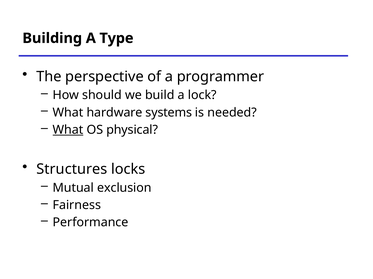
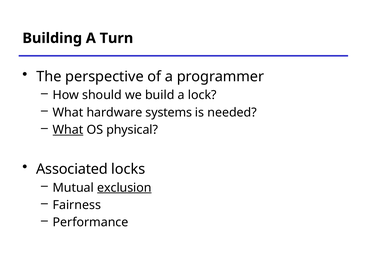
Type: Type -> Turn
Structures: Structures -> Associated
exclusion underline: none -> present
